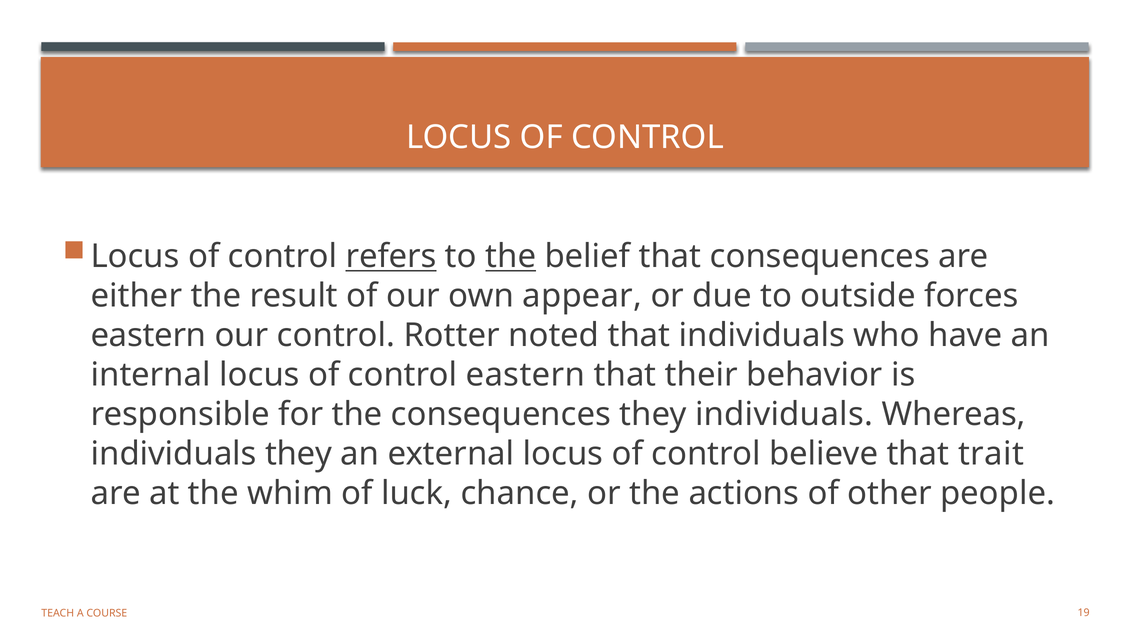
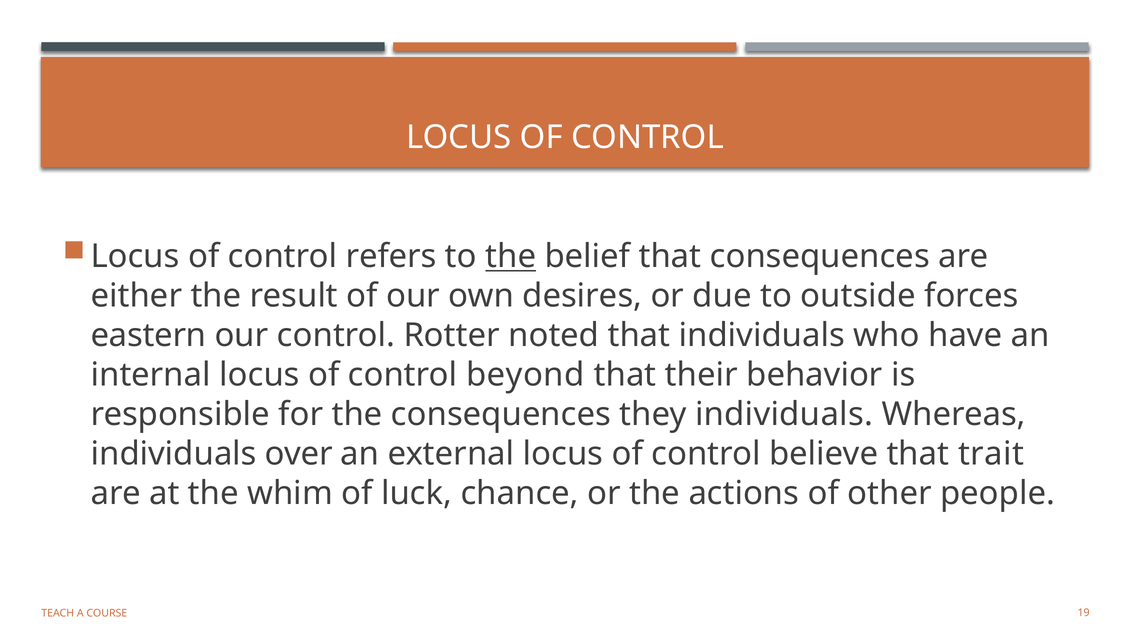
refers underline: present -> none
appear: appear -> desires
control eastern: eastern -> beyond
individuals they: they -> over
